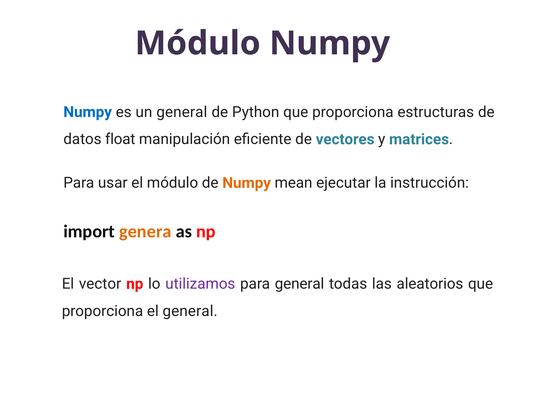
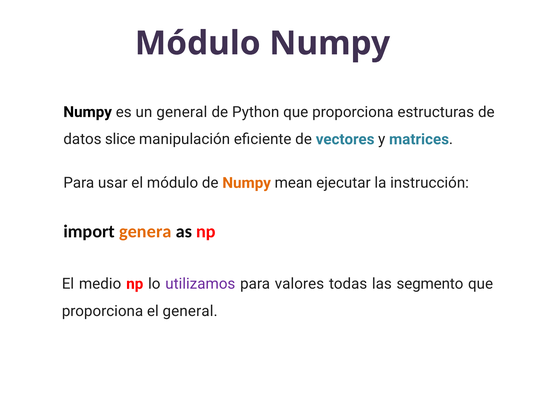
Numpy at (88, 112) colour: blue -> black
float: float -> slice
vector: vector -> medio
para general: general -> valores
aleatorios: aleatorios -> segmento
